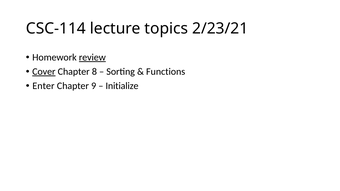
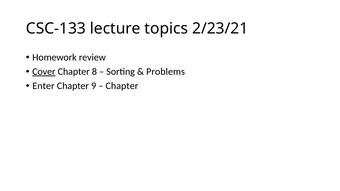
CSC-114: CSC-114 -> CSC-133
review underline: present -> none
Functions: Functions -> Problems
Initialize at (122, 86): Initialize -> Chapter
